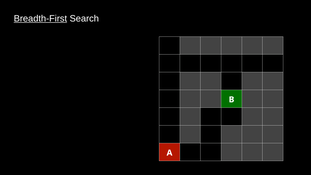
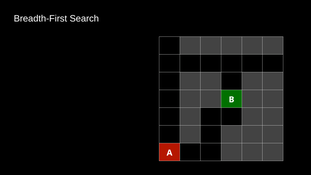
Breadth-First underline: present -> none
